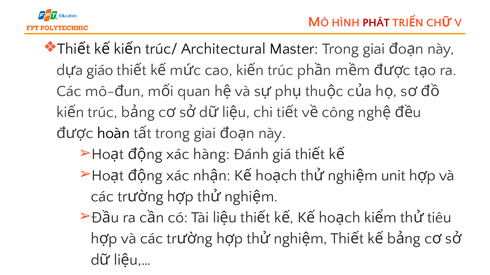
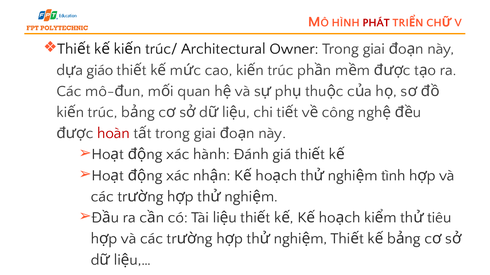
Master: Master -> Owner
hoàn colour: black -> red
hàng: hàng -> hành
unit: unit -> tình
